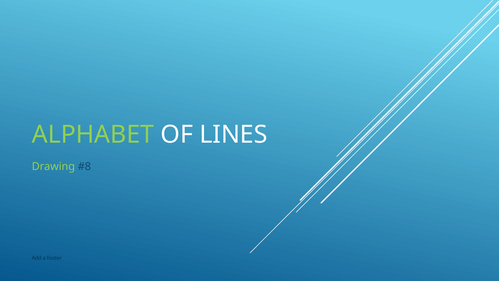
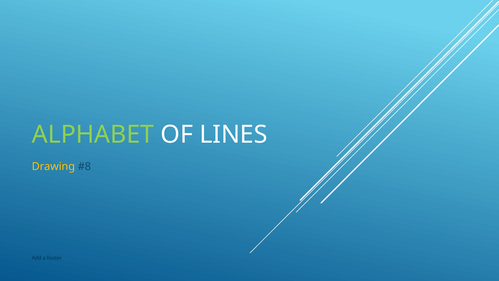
Drawing colour: light green -> yellow
